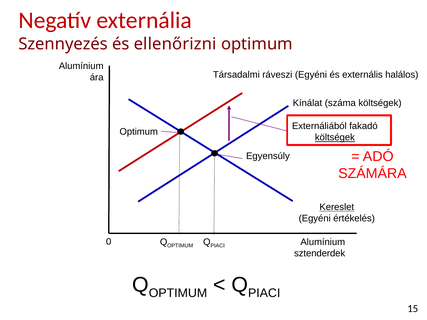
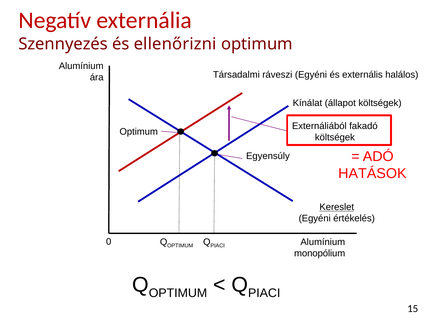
száma: száma -> állapot
költségek at (335, 138) underline: present -> none
SZÁMÁRA: SZÁMÁRA -> HATÁSOK
sztenderdek: sztenderdek -> monopólium
